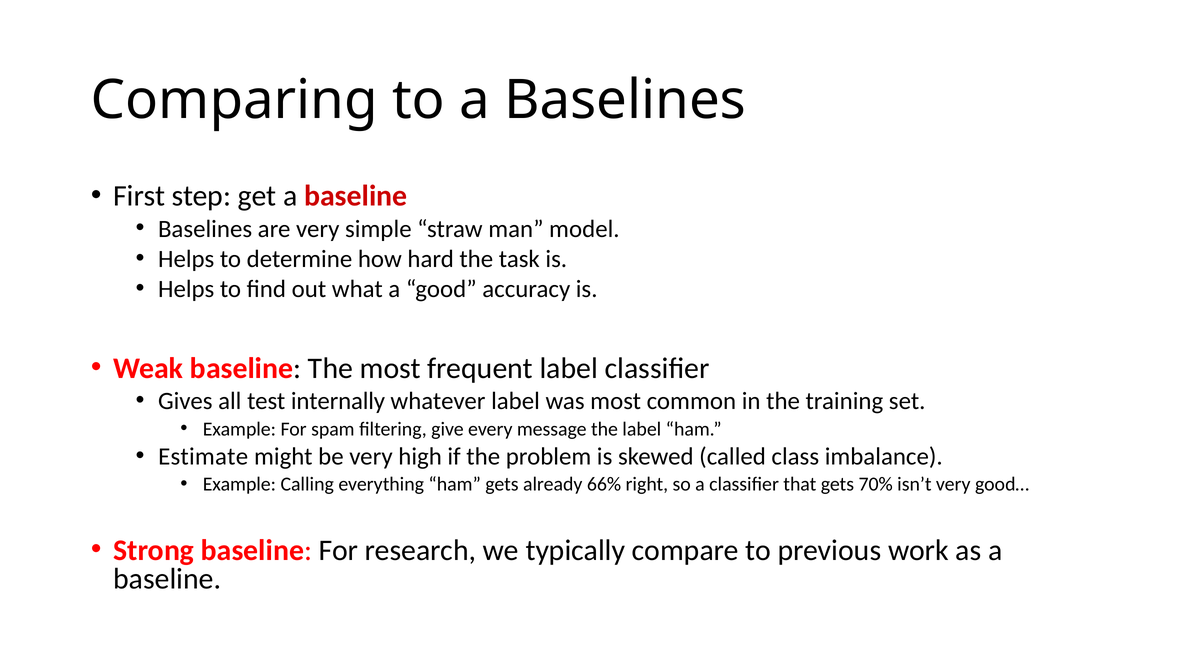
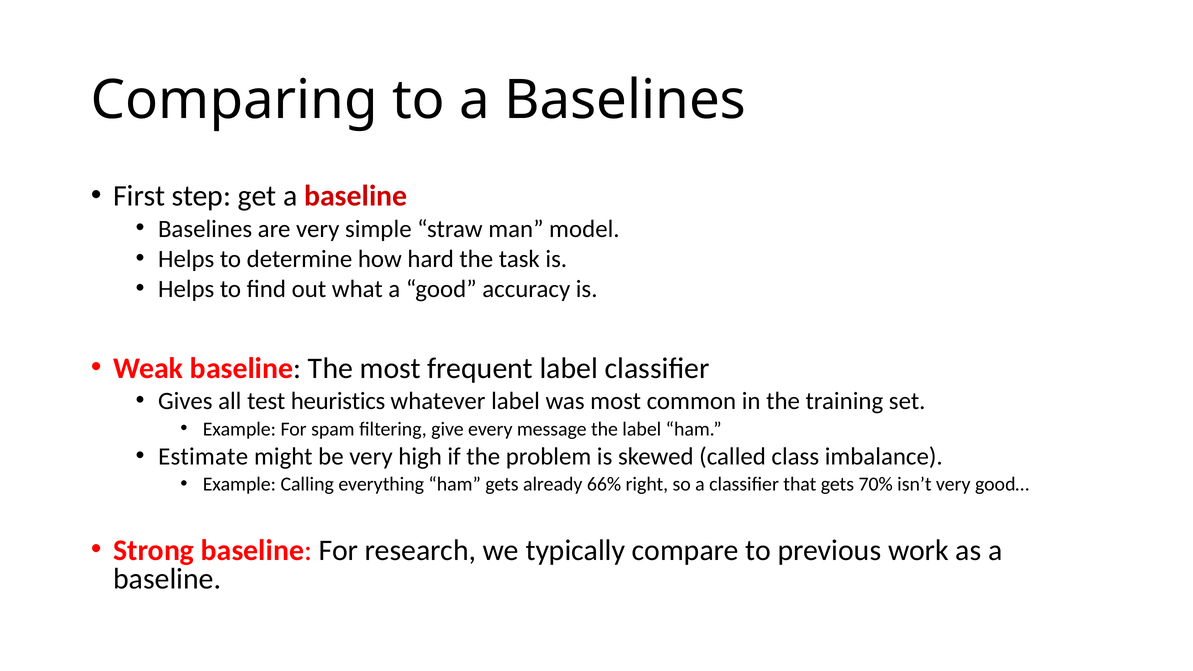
internally: internally -> heuristics
